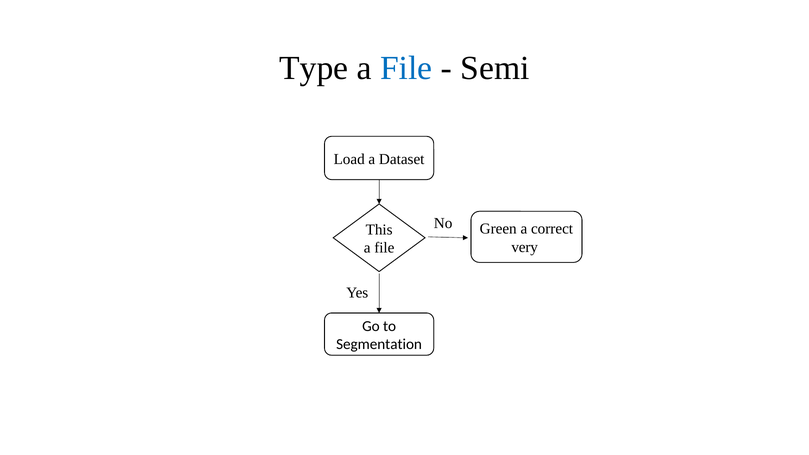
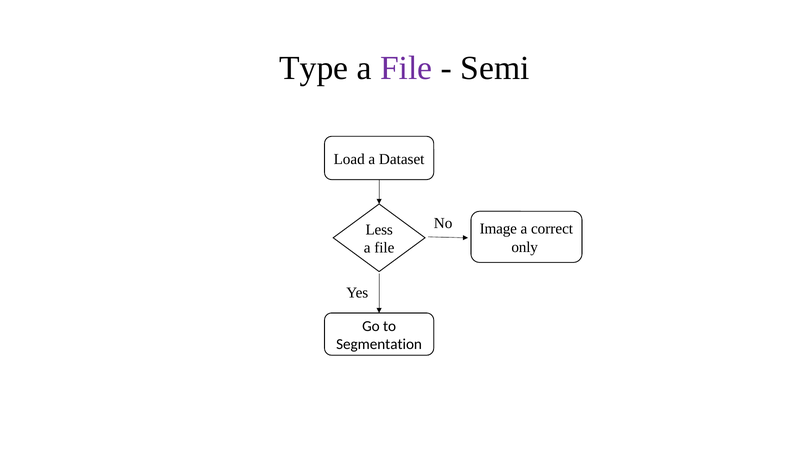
File at (406, 68) colour: blue -> purple
Green: Green -> Image
This: This -> Less
very: very -> only
